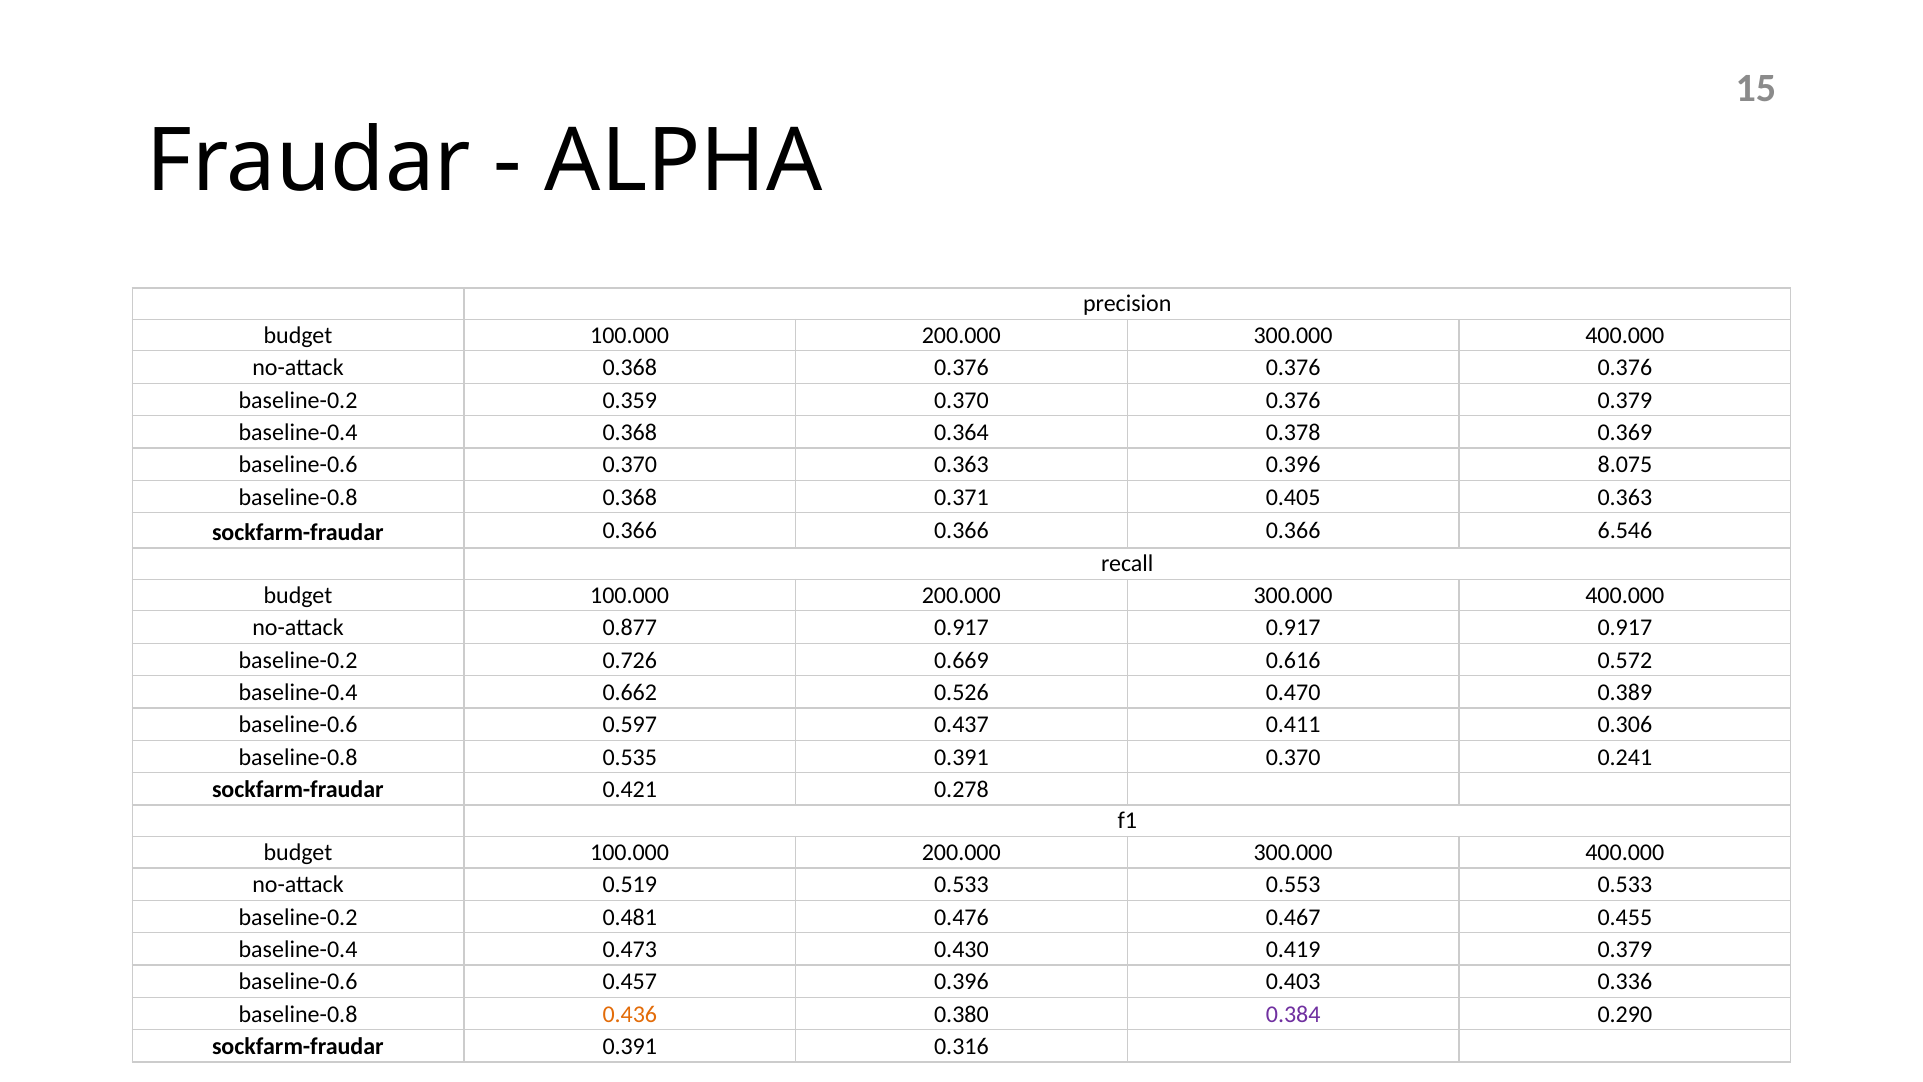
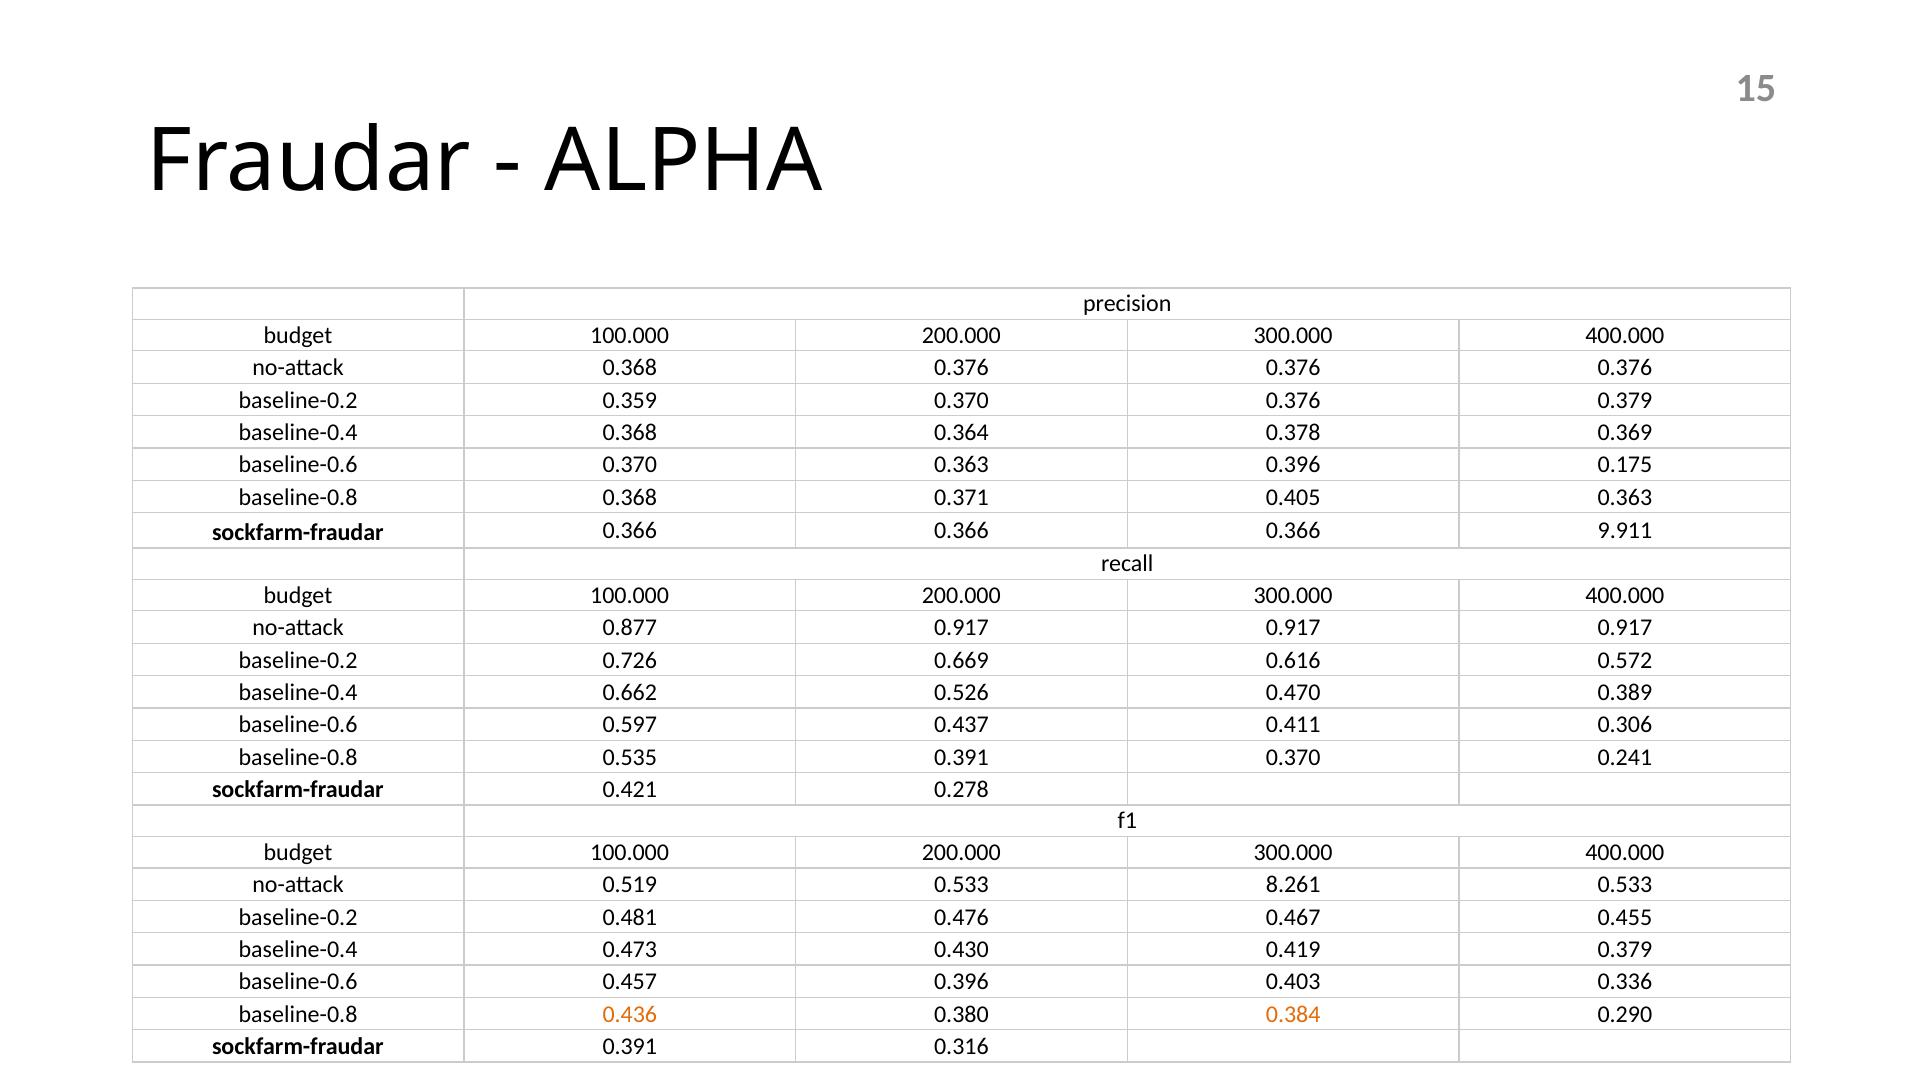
8.075: 8.075 -> 0.175
6.546: 6.546 -> 9.911
0.553: 0.553 -> 8.261
0.384 colour: purple -> orange
